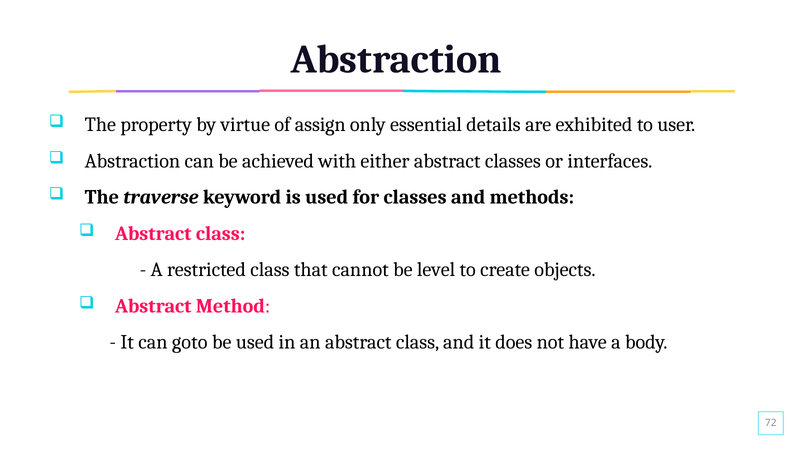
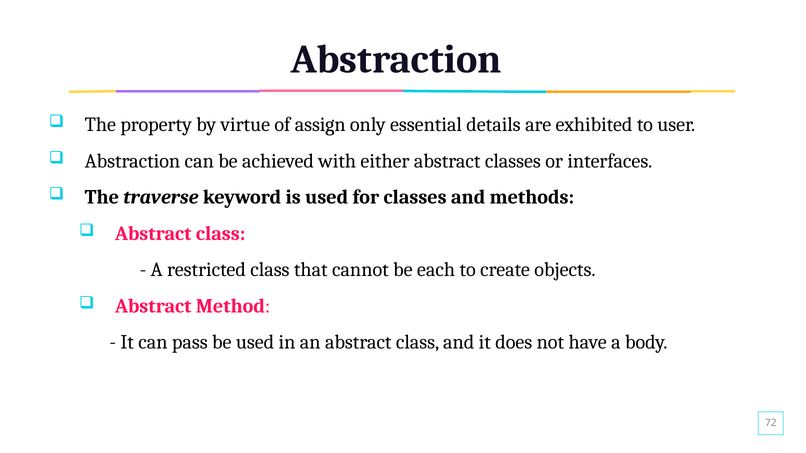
level: level -> each
goto: goto -> pass
